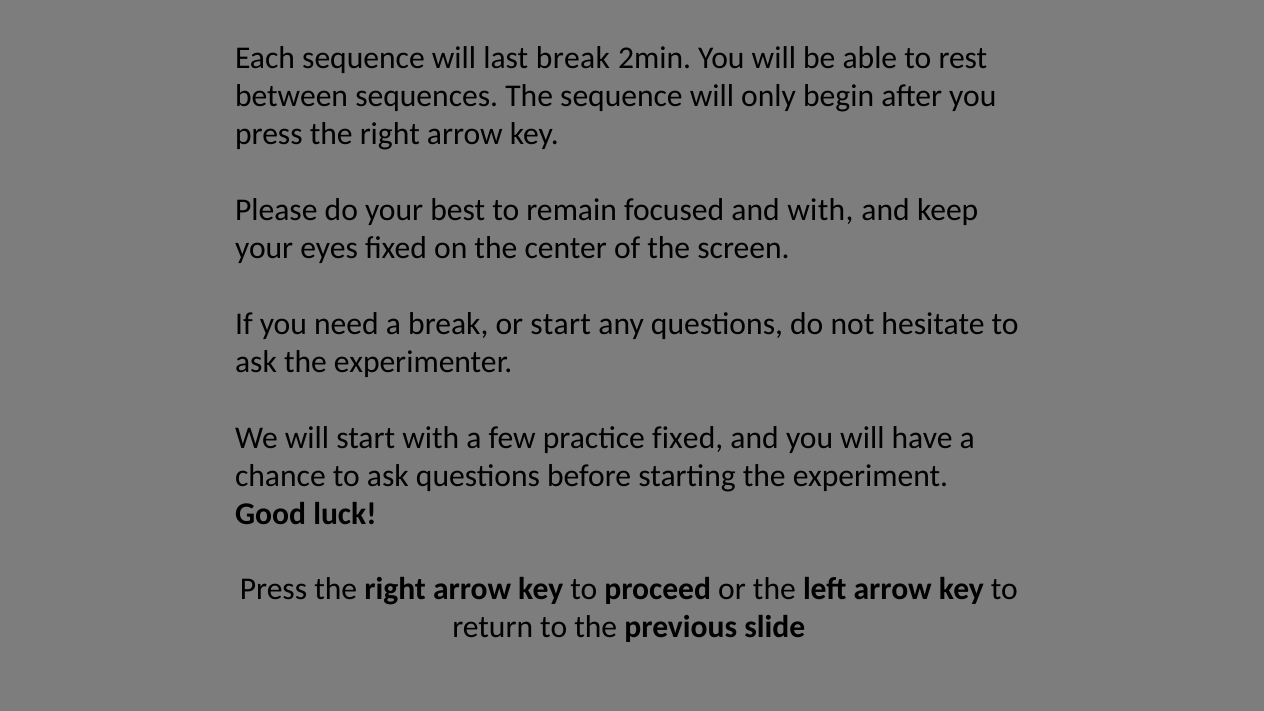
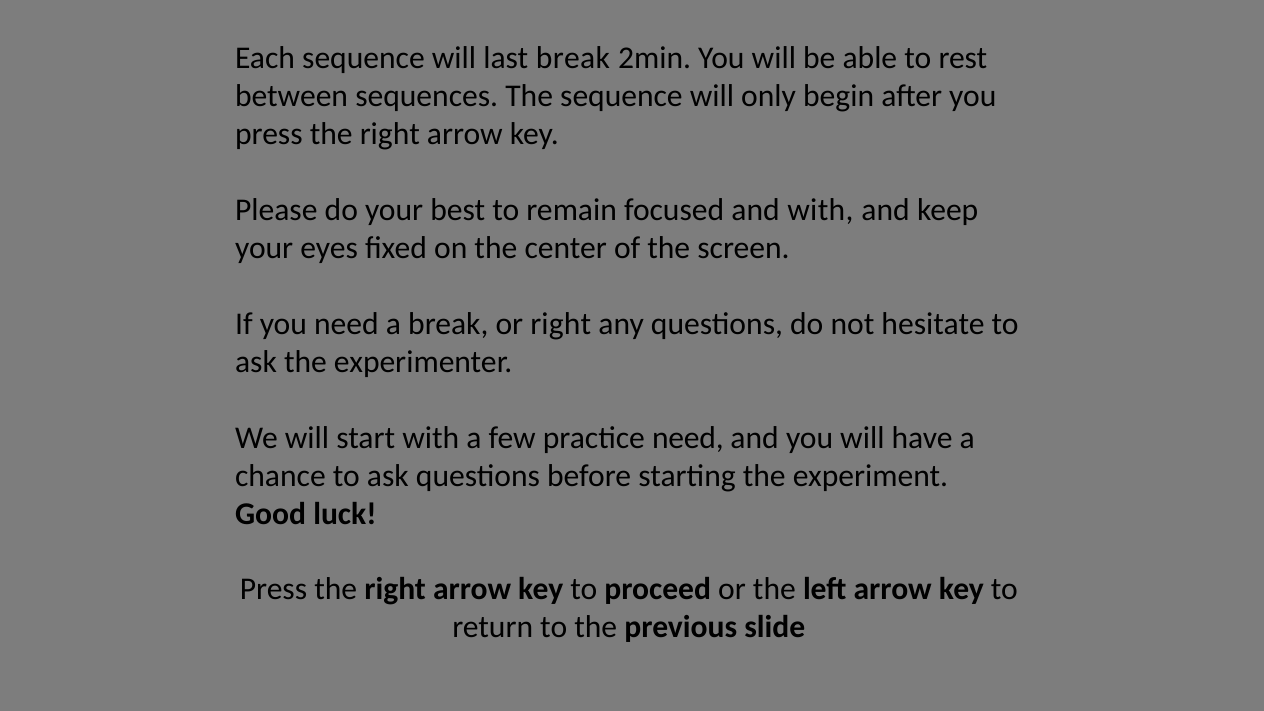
or start: start -> right
practice fixed: fixed -> need
